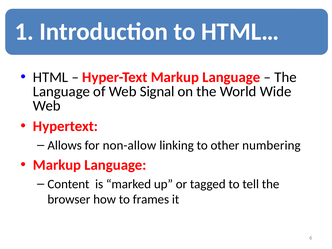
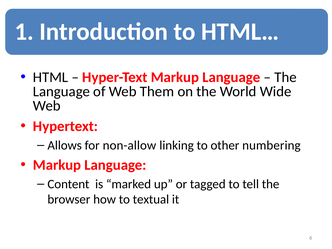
Signal: Signal -> Them
frames: frames -> textual
